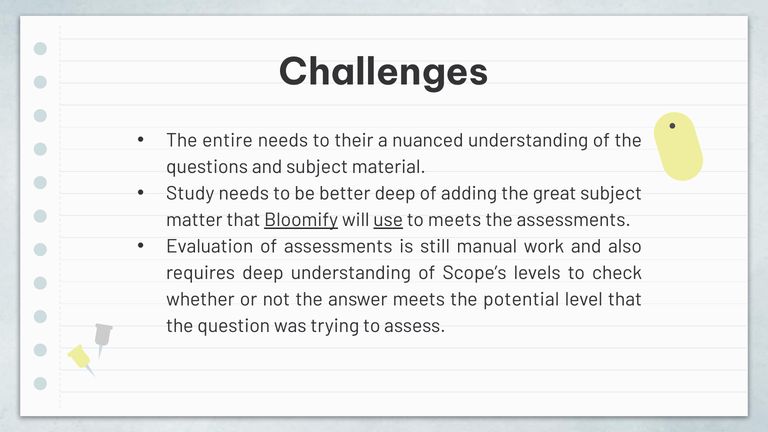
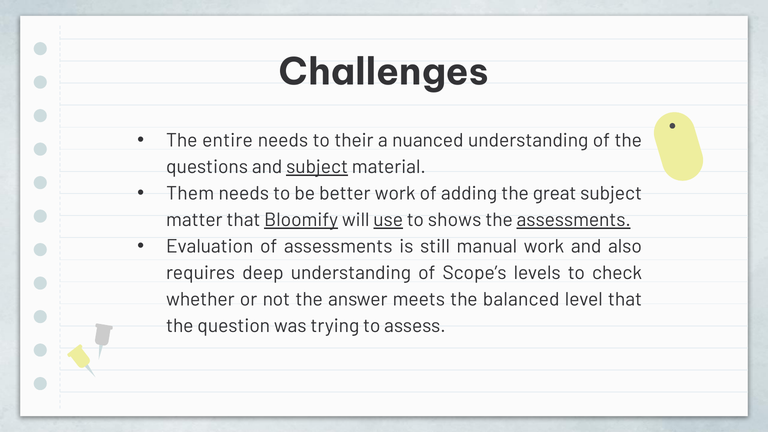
subject at (317, 167) underline: none -> present
Study: Study -> Them
better deep: deep -> work
to meets: meets -> shows
assessments at (574, 220) underline: none -> present
potential: potential -> balanced
